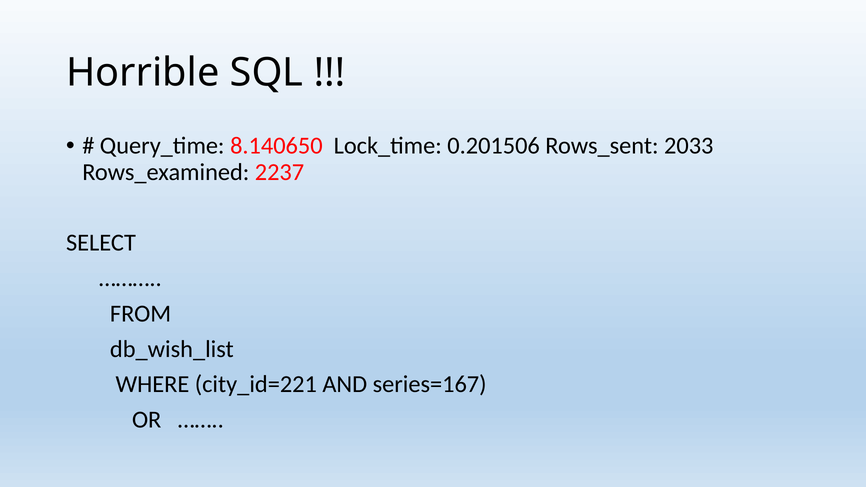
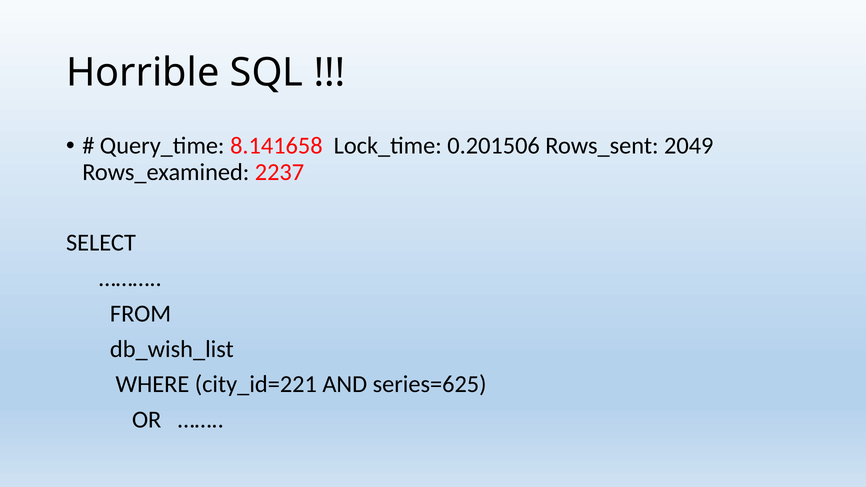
8.140650: 8.140650 -> 8.141658
2033: 2033 -> 2049
series=167: series=167 -> series=625
